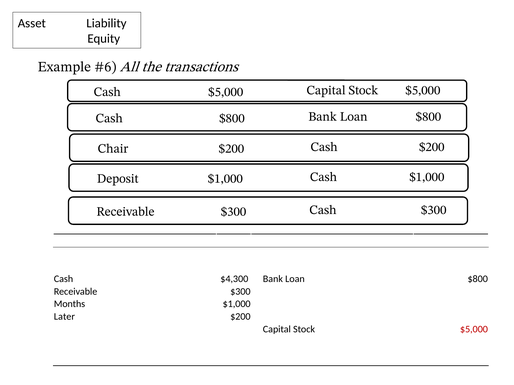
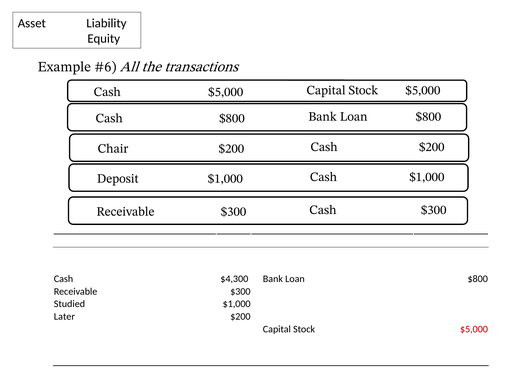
Months: Months -> Studied
